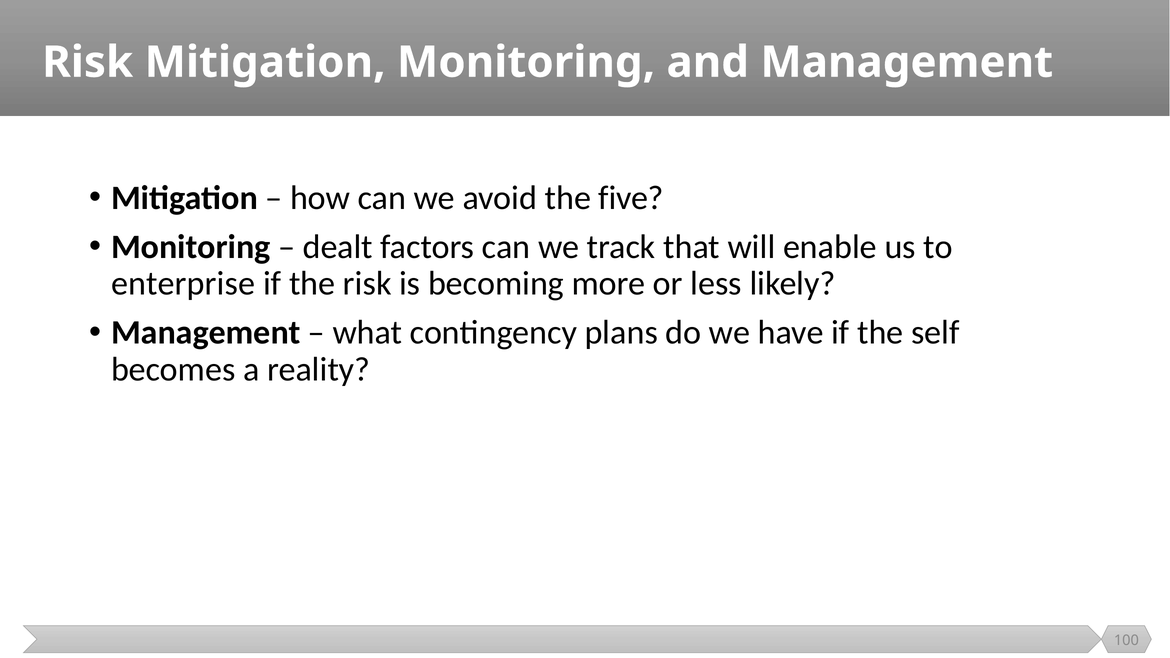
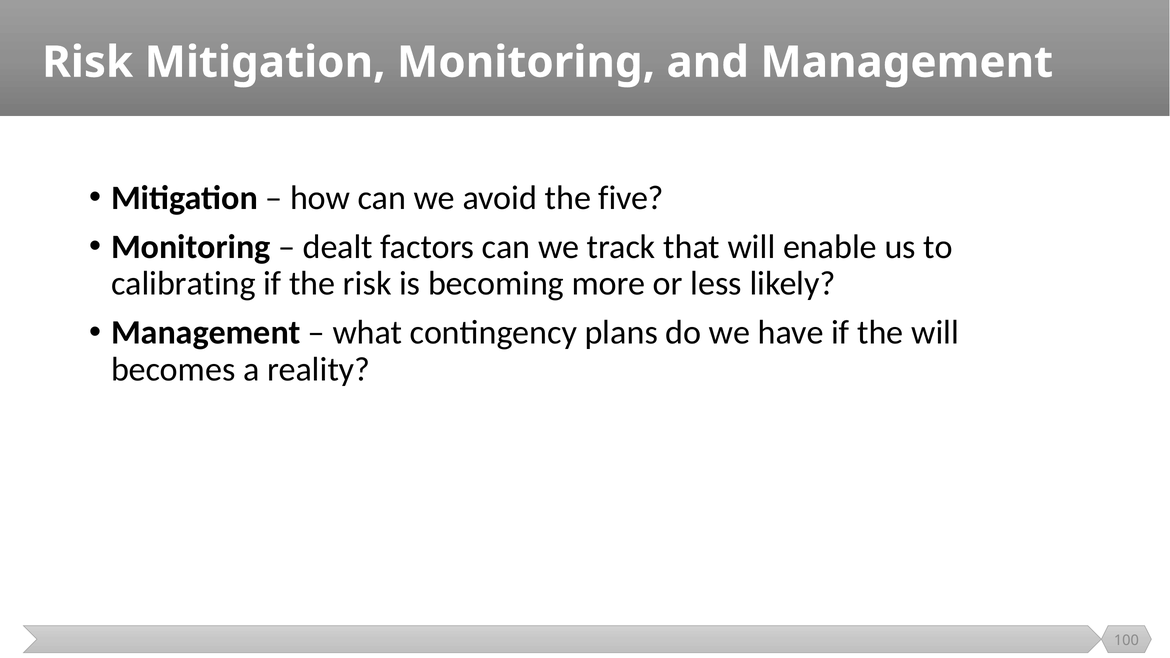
enterprise: enterprise -> calibrating
the self: self -> will
